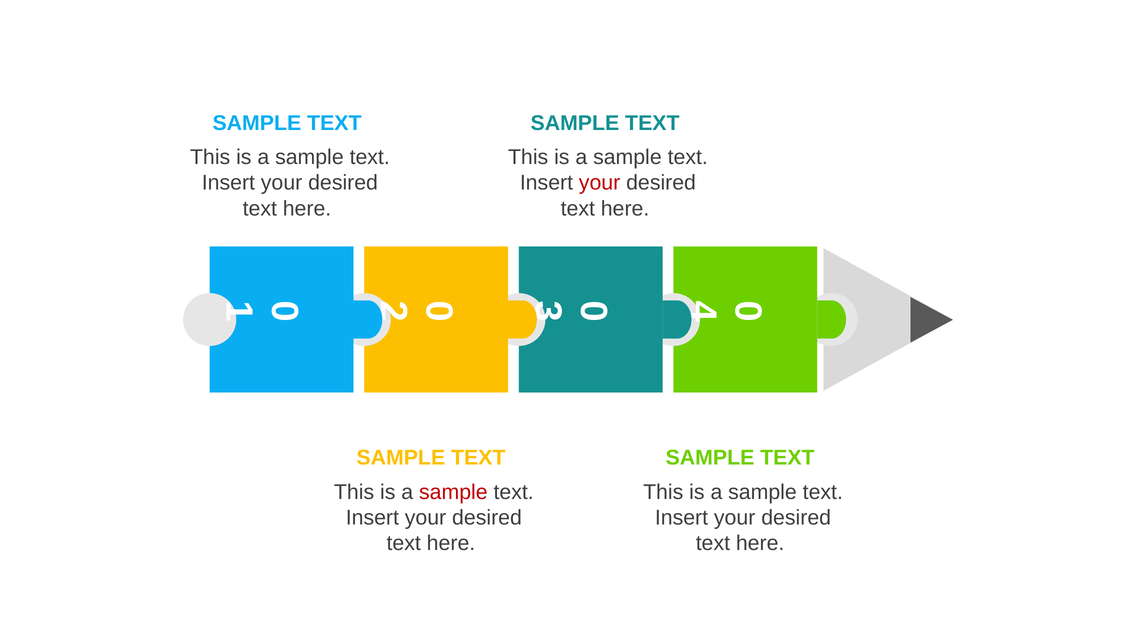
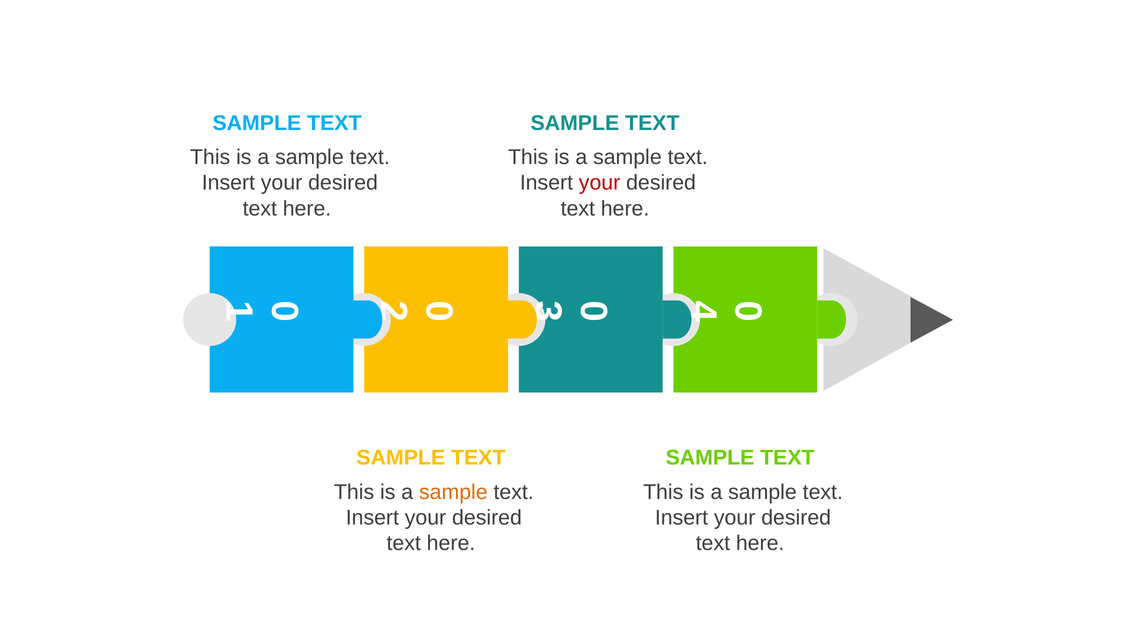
sample at (453, 492) colour: red -> orange
